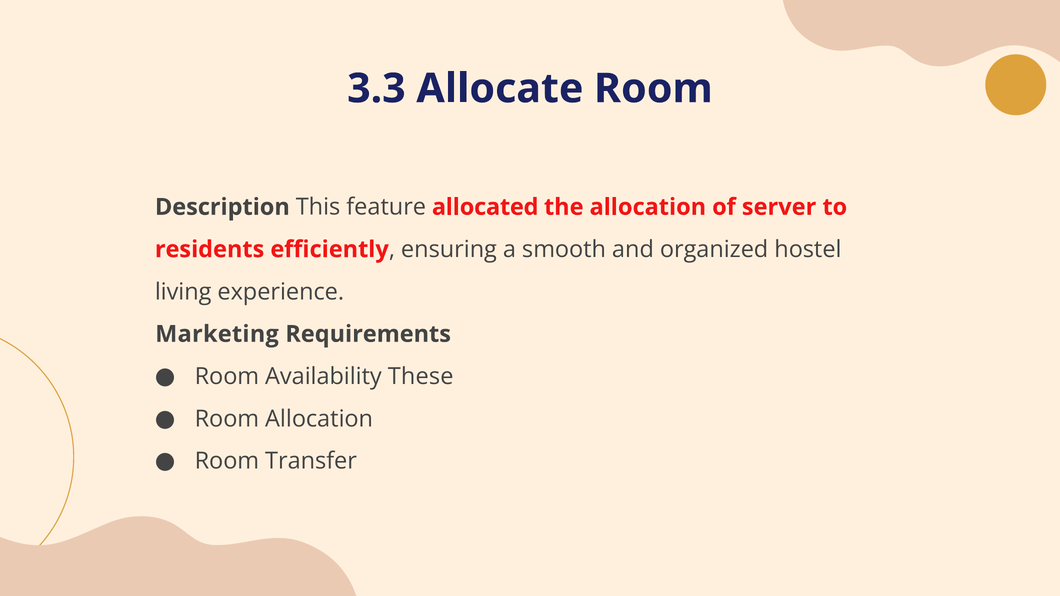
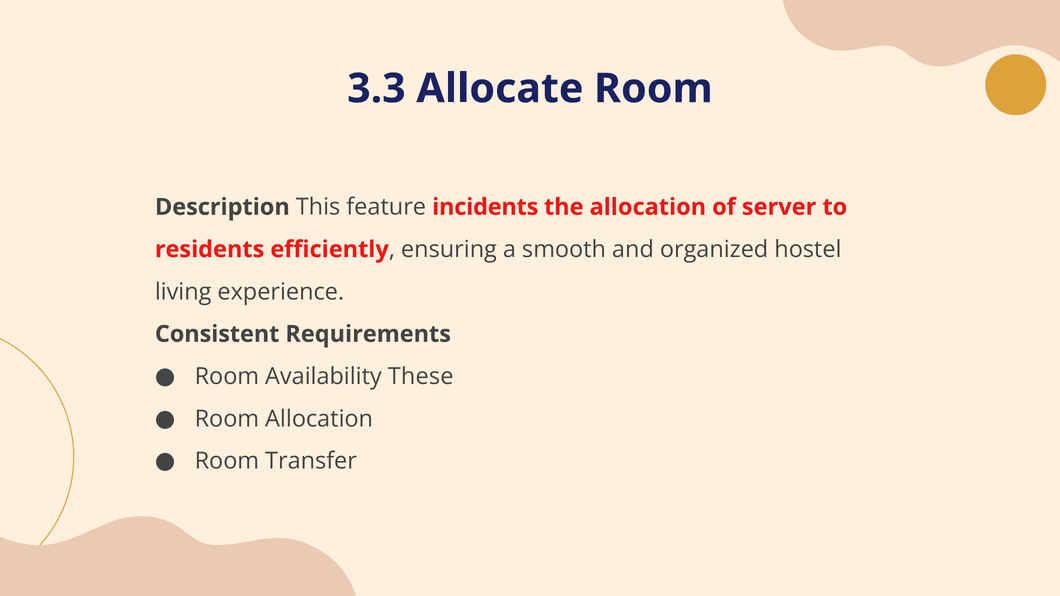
allocated: allocated -> incidents
Marketing: Marketing -> Consistent
